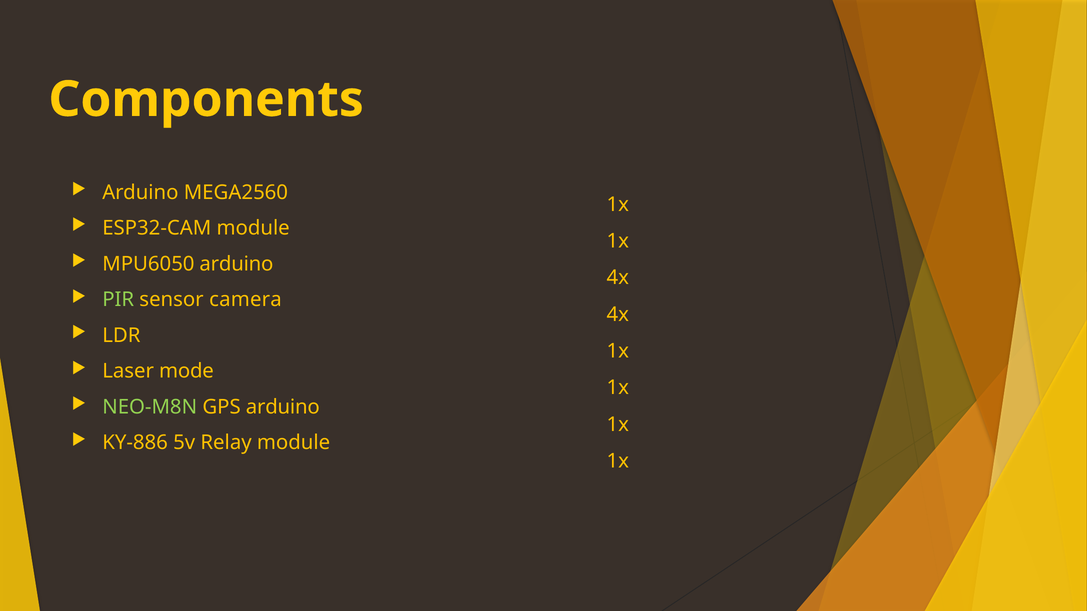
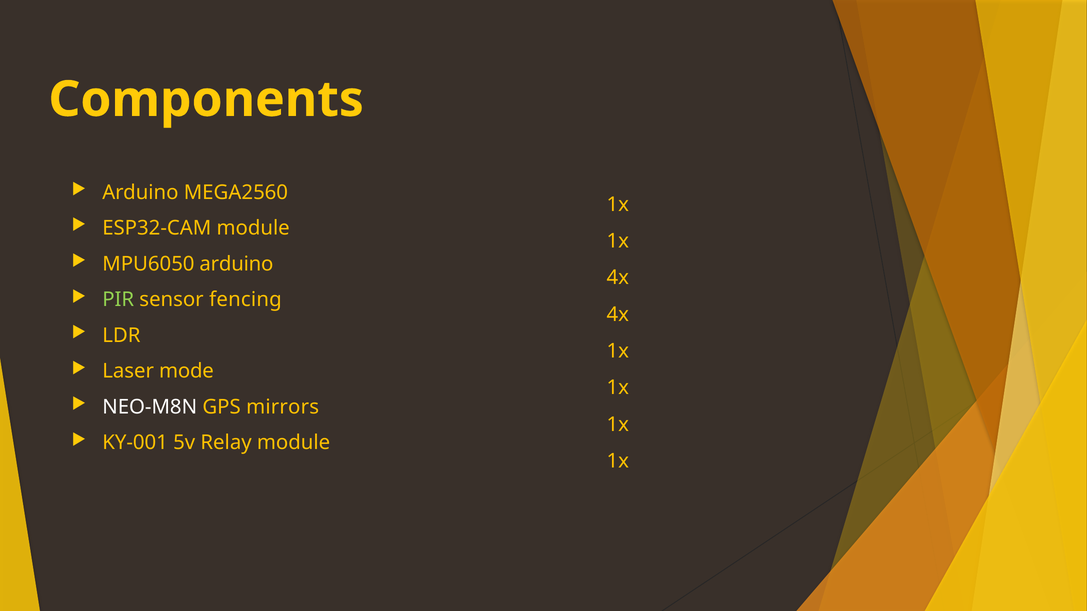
camera: camera -> fencing
NEO-M8N colour: light green -> white
GPS arduino: arduino -> mirrors
KY-886: KY-886 -> KY-001
